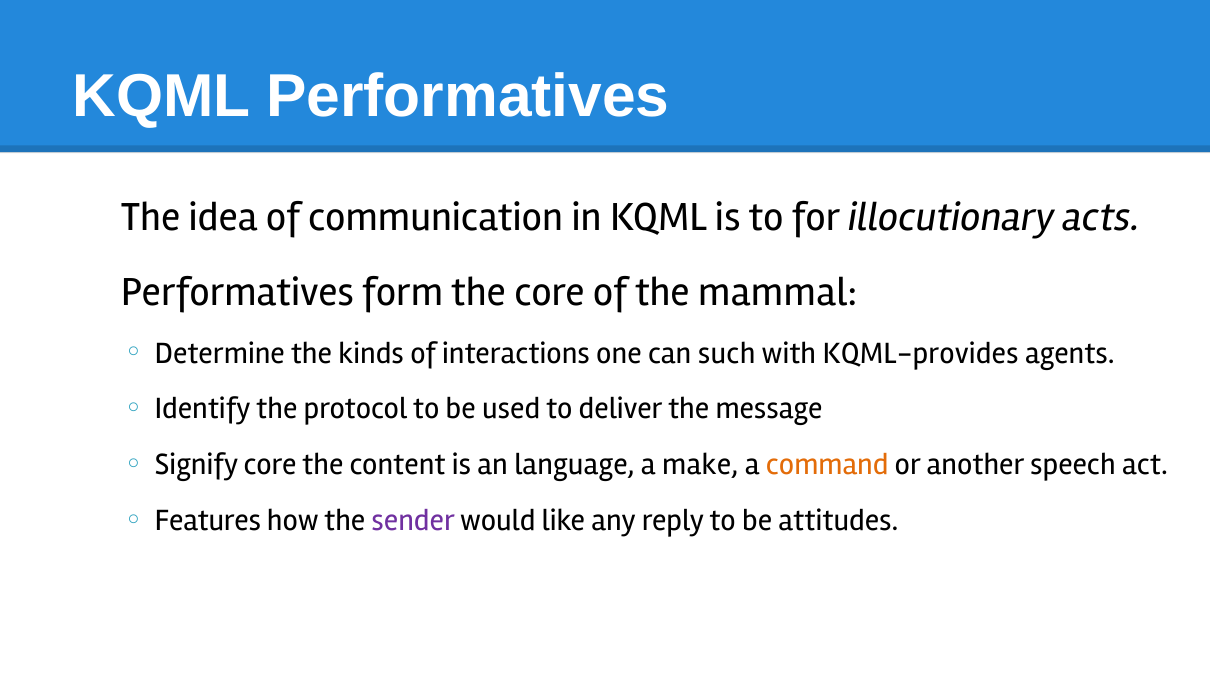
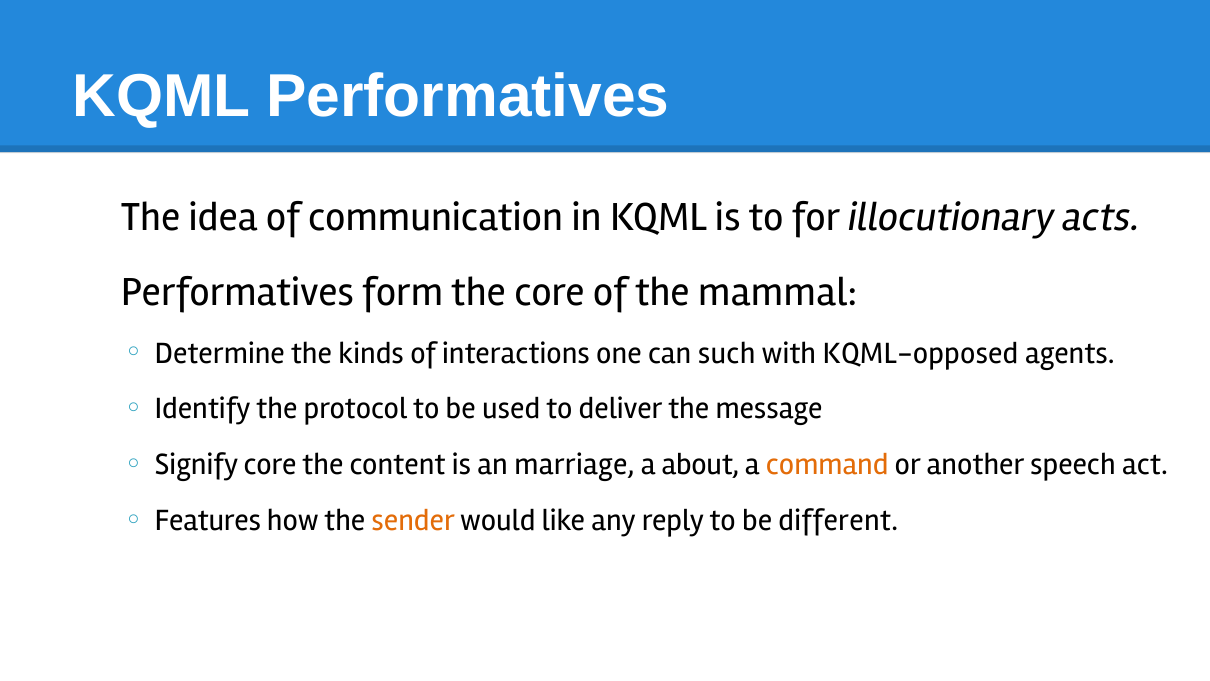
KQML-provides: KQML-provides -> KQML-opposed
language: language -> marriage
make: make -> about
sender colour: purple -> orange
attitudes: attitudes -> different
